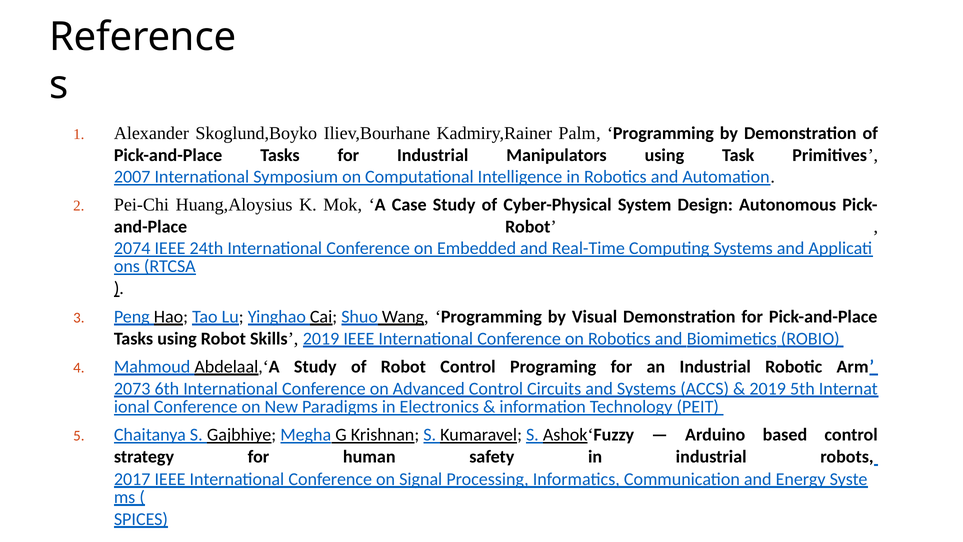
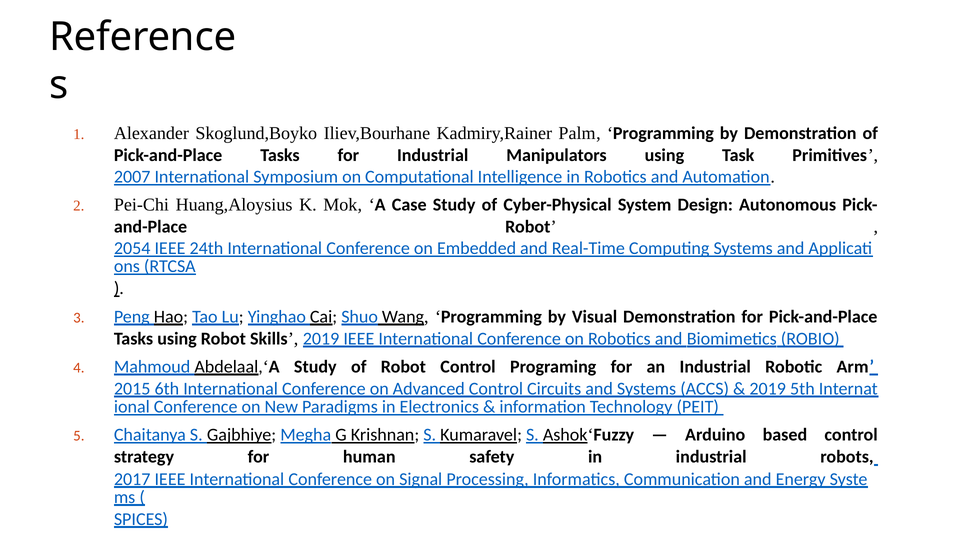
2074: 2074 -> 2054
2073: 2073 -> 2015
